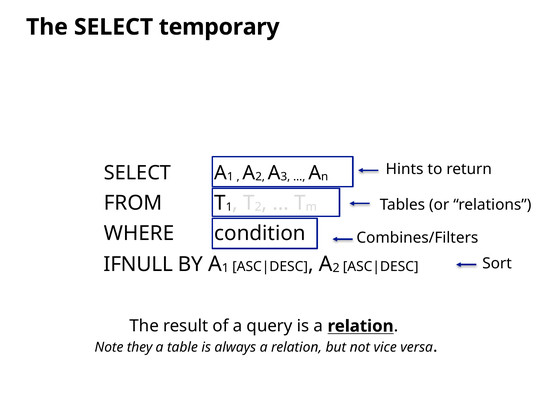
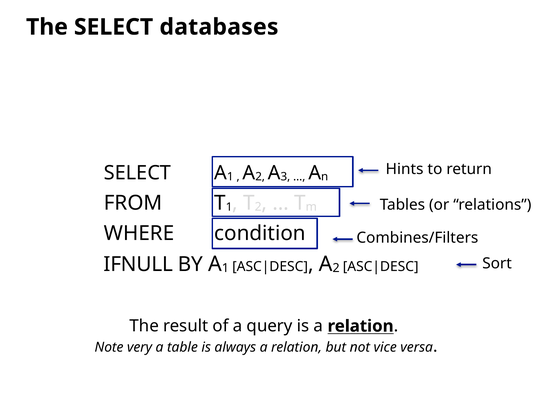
temporary: temporary -> databases
they: they -> very
